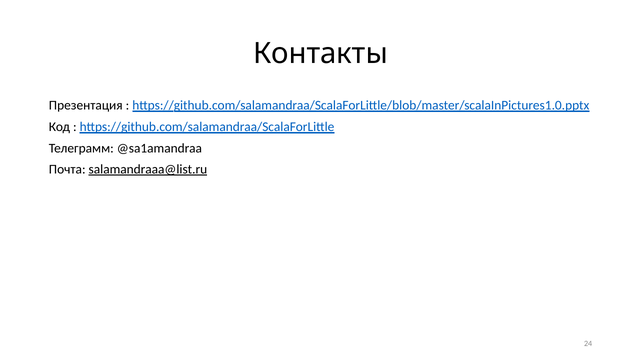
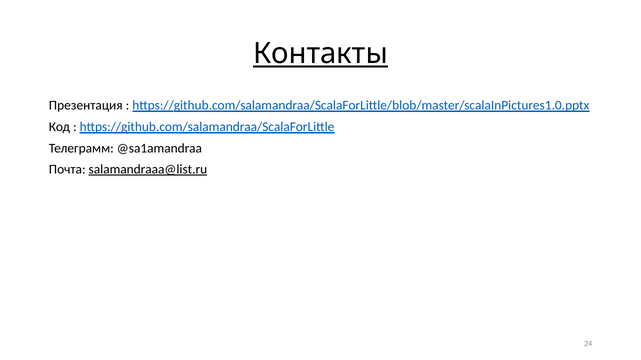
Контакты underline: none -> present
